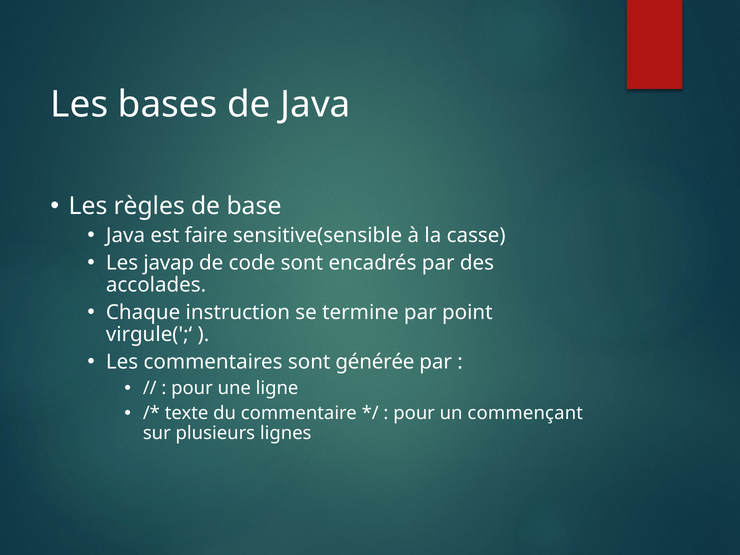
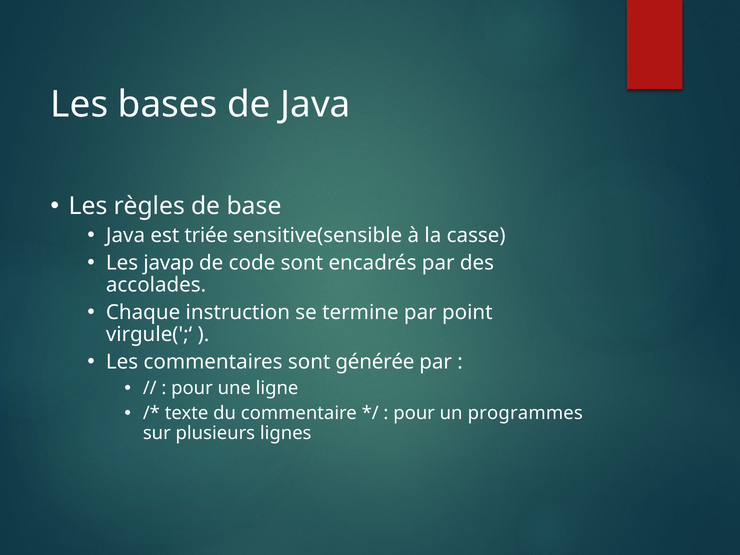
faire: faire -> triée
commençant: commençant -> programmes
